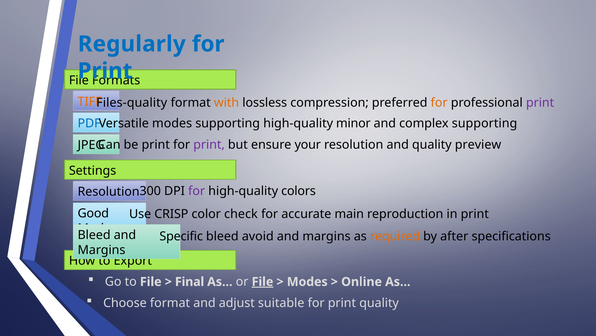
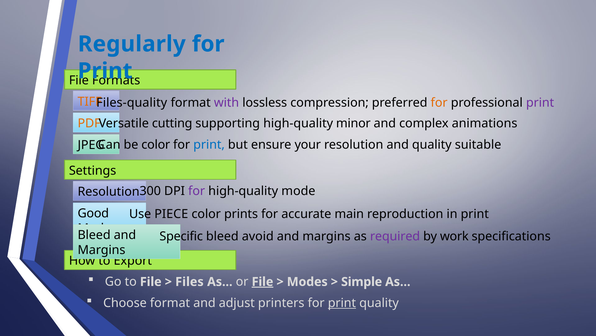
with colour: orange -> purple
PDF colour: blue -> orange
Versatile modes: modes -> cutting
complex supporting: supporting -> animations
be print: print -> color
print at (209, 144) colour: purple -> blue
preview: preview -> suitable
high-quality colors: colors -> mode
CRISP: CRISP -> PIECE
check: check -> prints
required colour: orange -> purple
after: after -> work
Final: Final -> Files
Online: Online -> Simple
suitable: suitable -> printers
print at (342, 302) underline: none -> present
